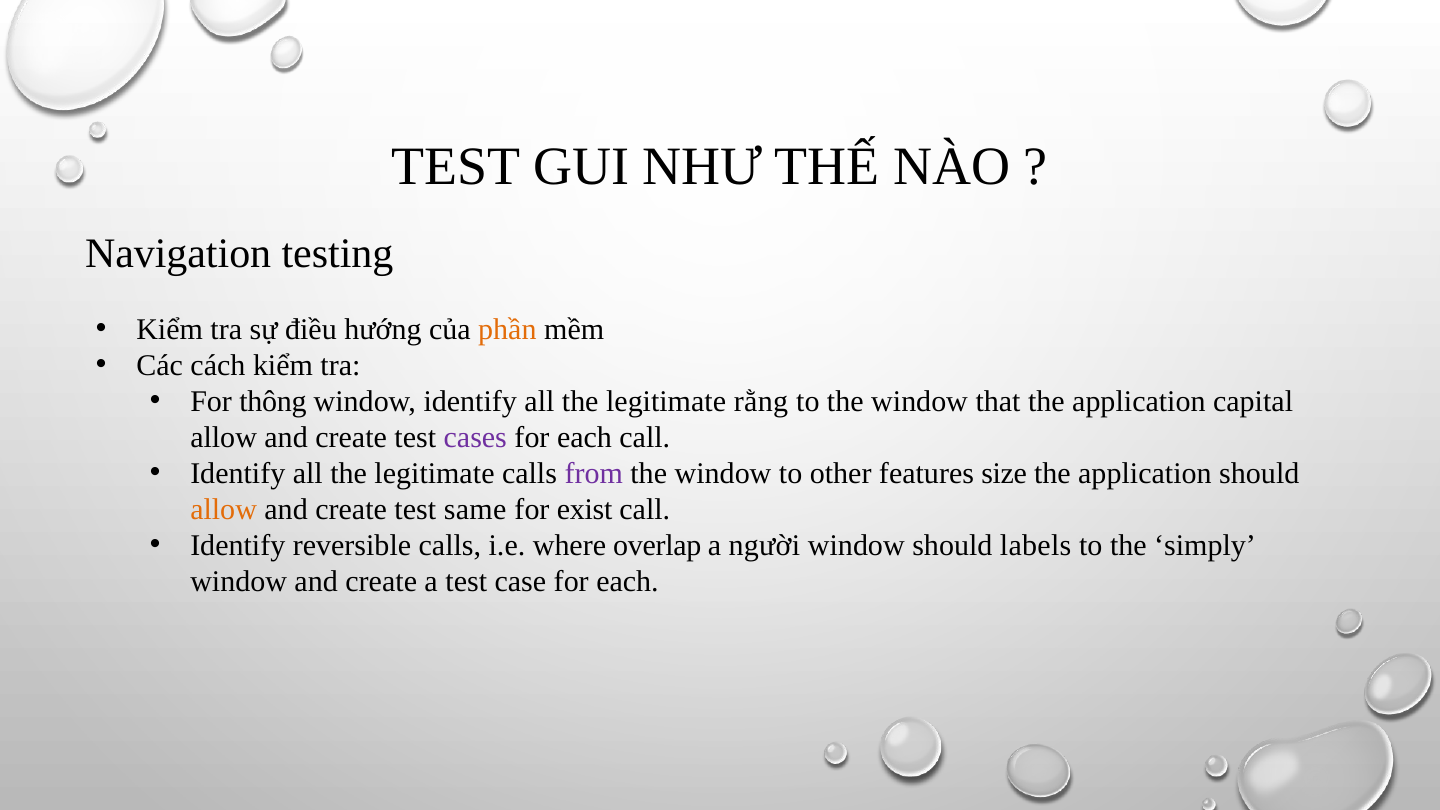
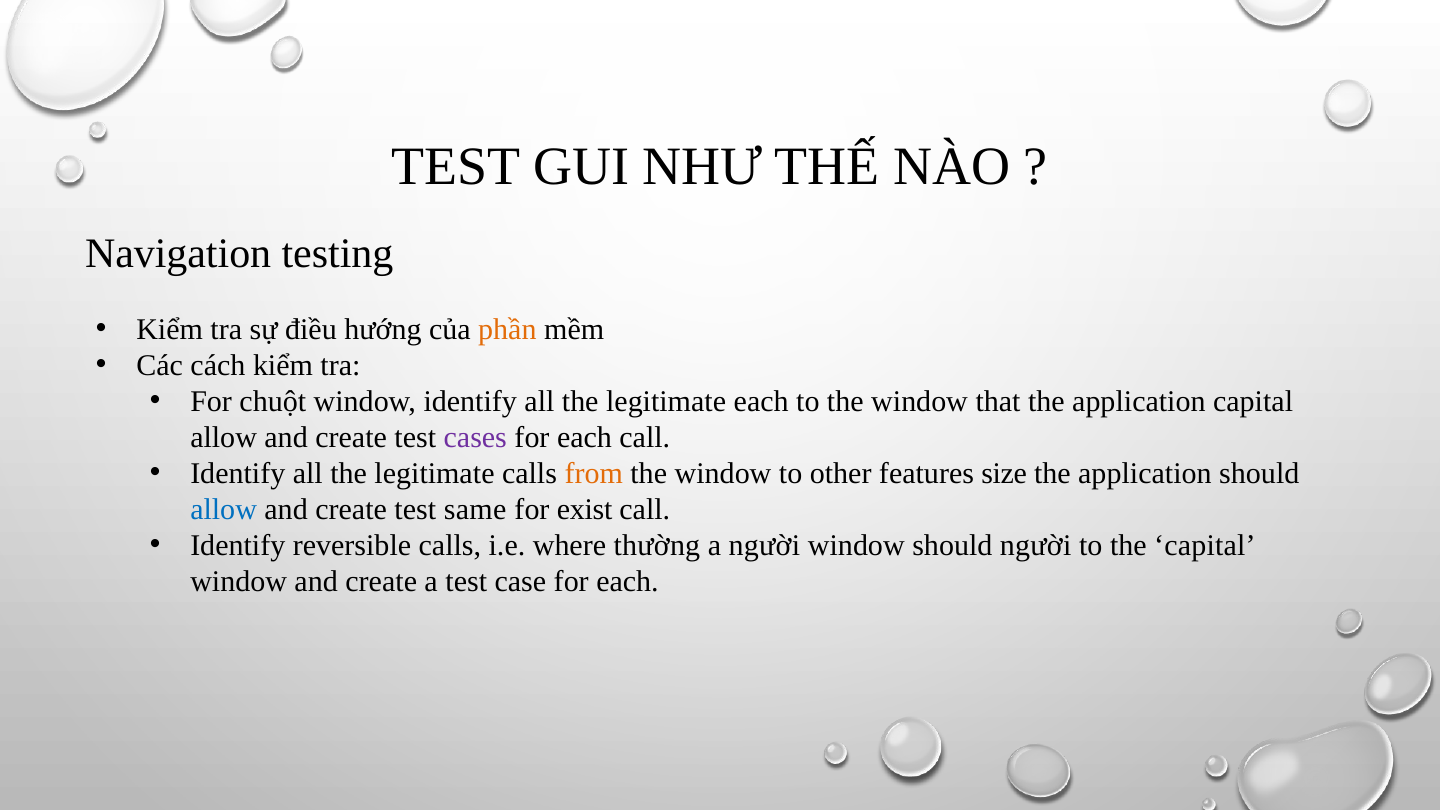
thông: thông -> chuột
legitimate rằng: rằng -> each
from colour: purple -> orange
allow at (224, 510) colour: orange -> blue
overlap: overlap -> thường
should labels: labels -> người
the simply: simply -> capital
